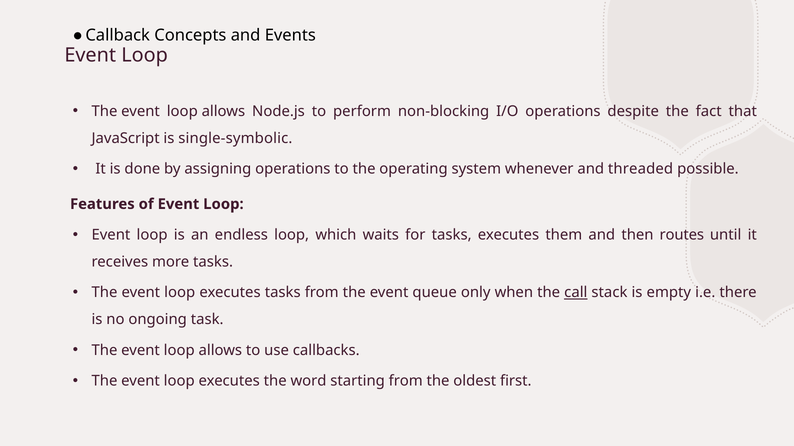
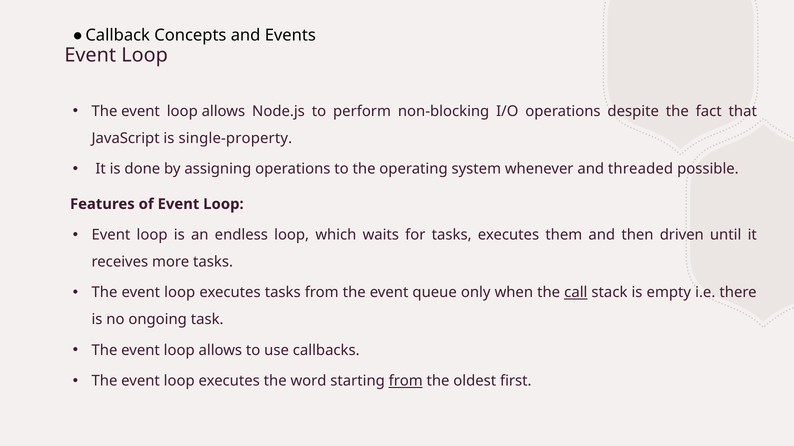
single-symbolic: single-symbolic -> single-property
routes: routes -> driven
from at (406, 382) underline: none -> present
